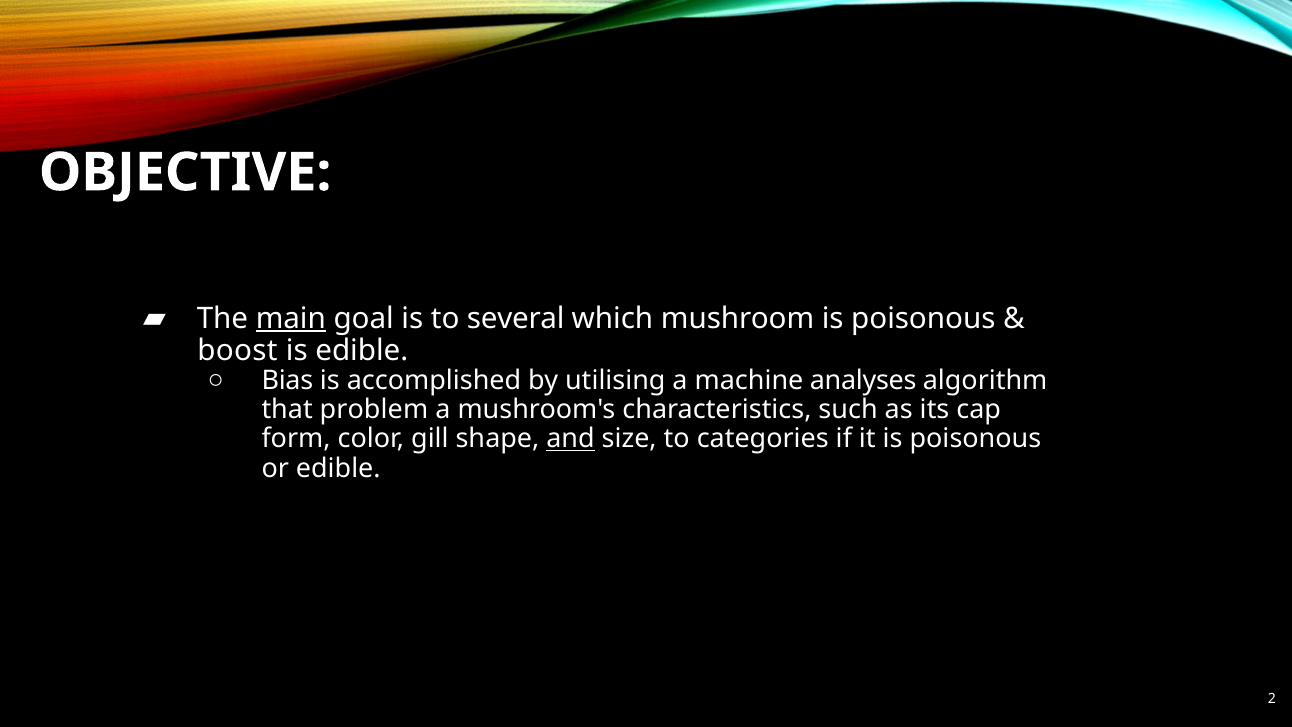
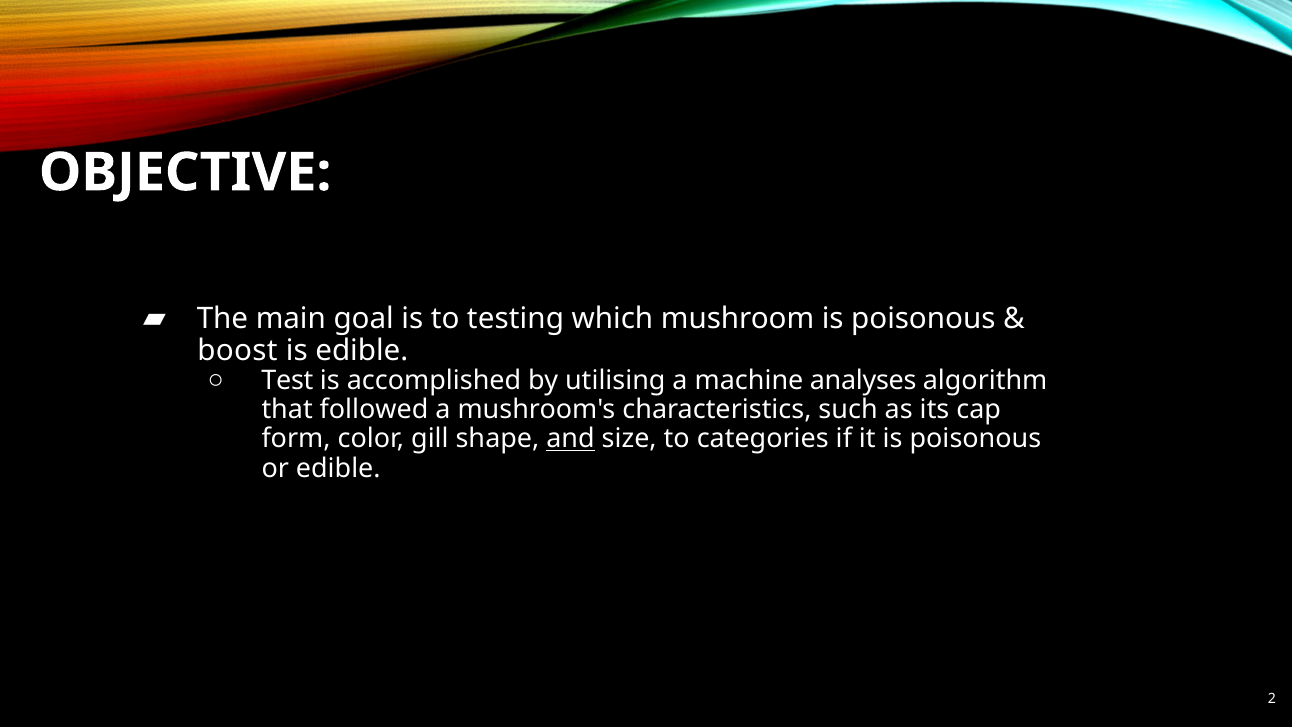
main underline: present -> none
several: several -> testing
Bias: Bias -> Test
problem: problem -> followed
